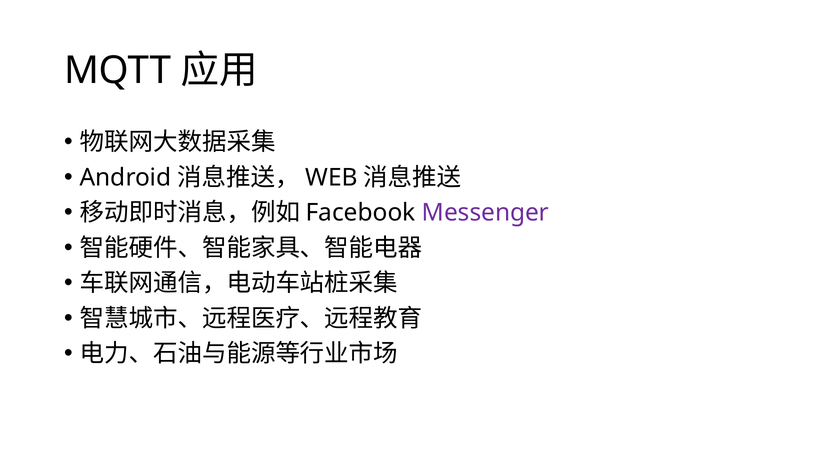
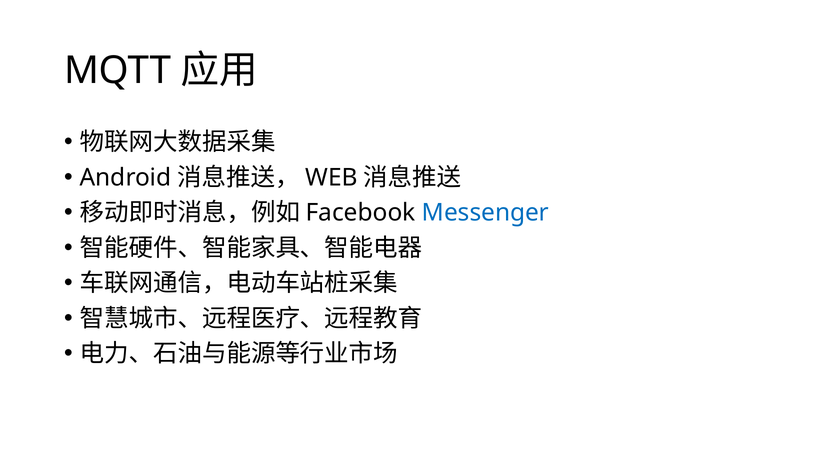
Messenger colour: purple -> blue
